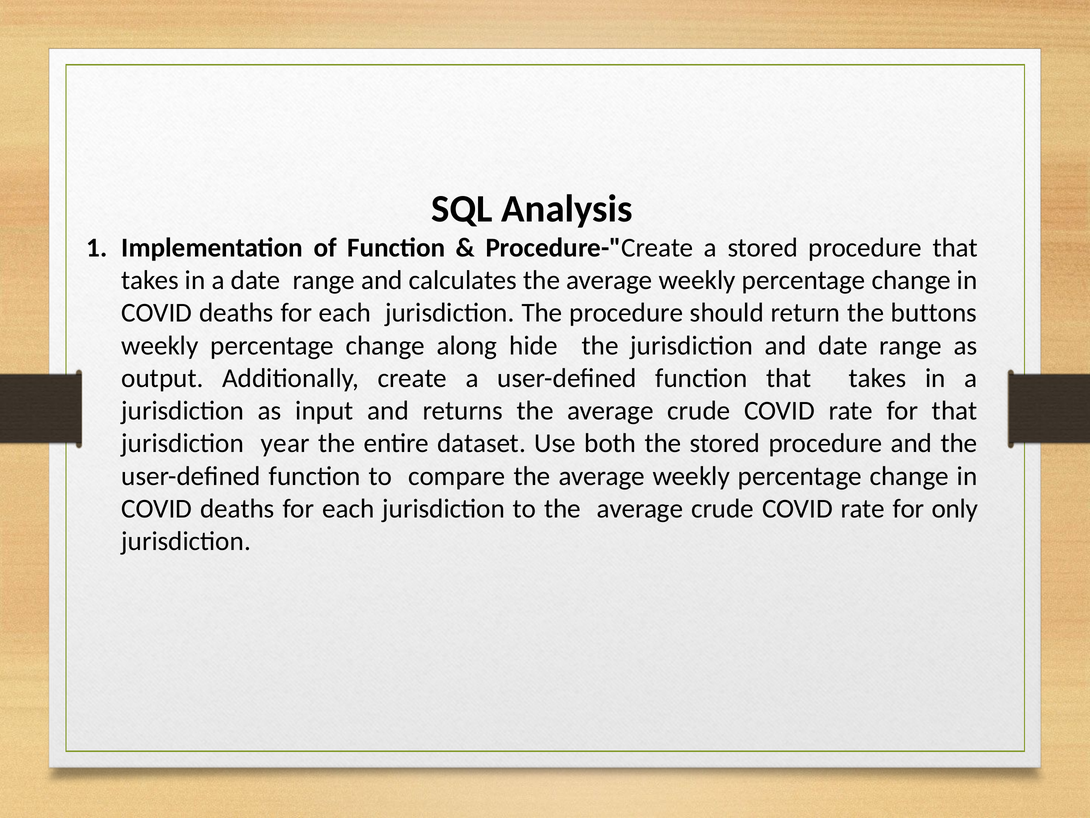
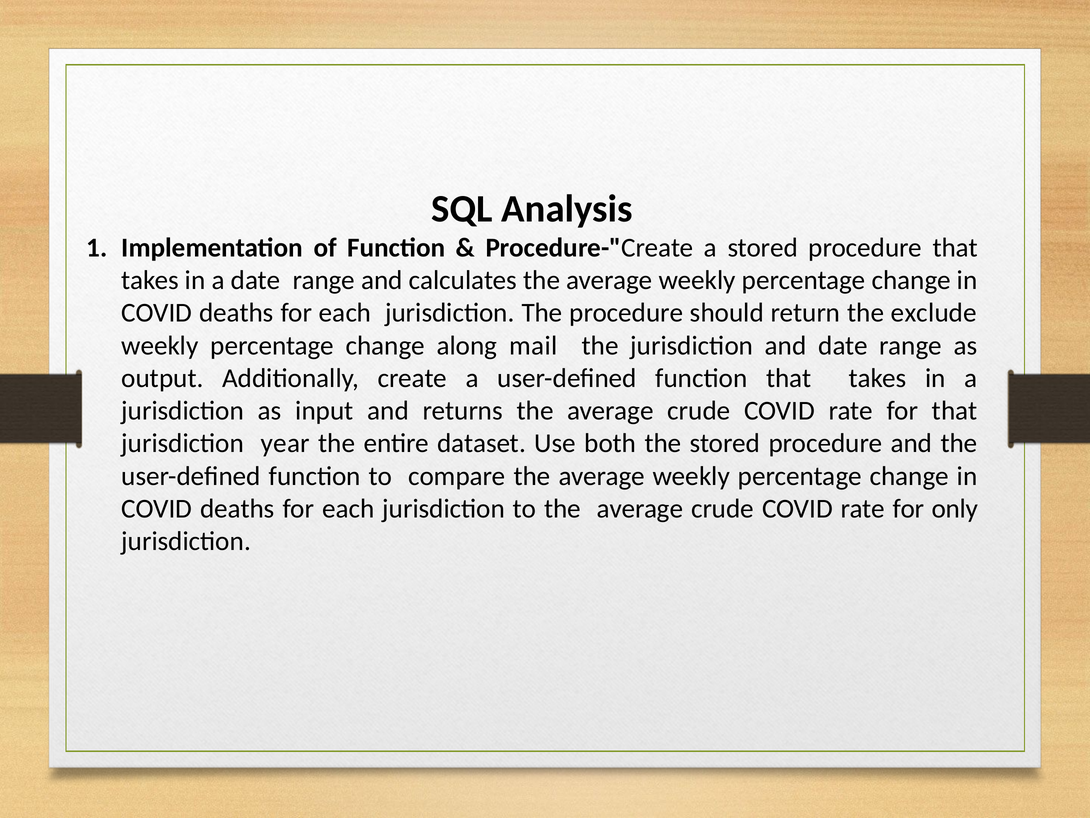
buttons: buttons -> exclude
hide: hide -> mail
